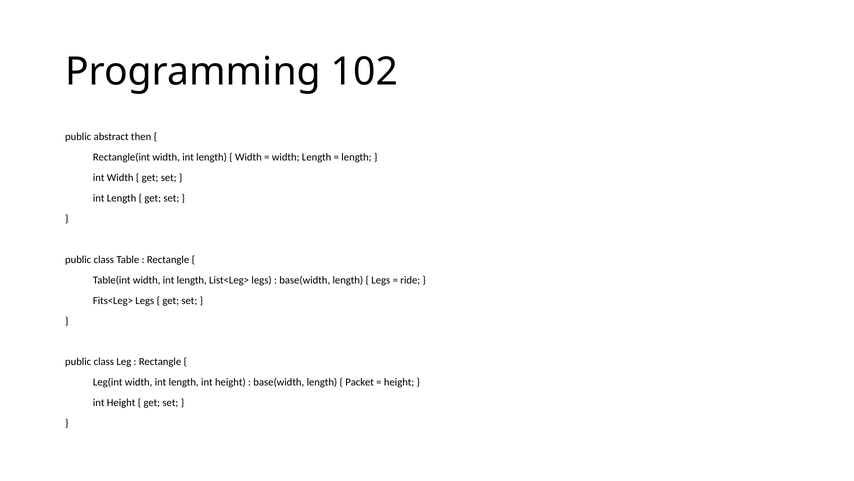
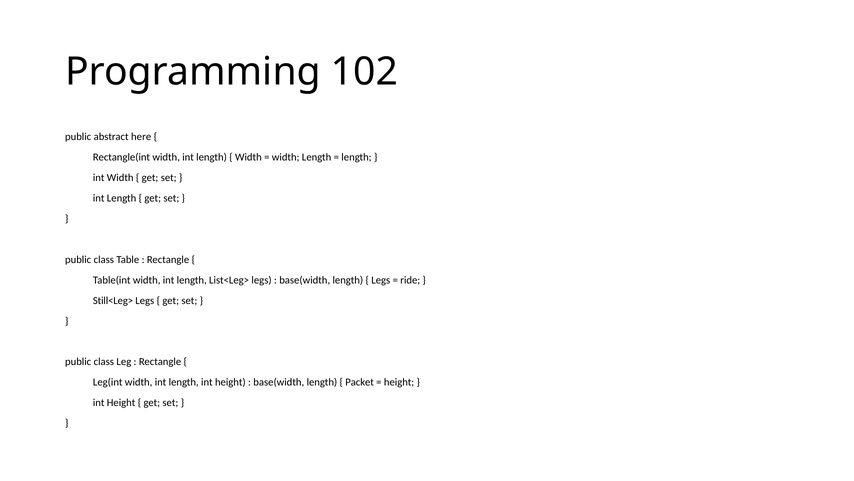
then: then -> here
Fits<Leg>: Fits<Leg> -> Still<Leg>
